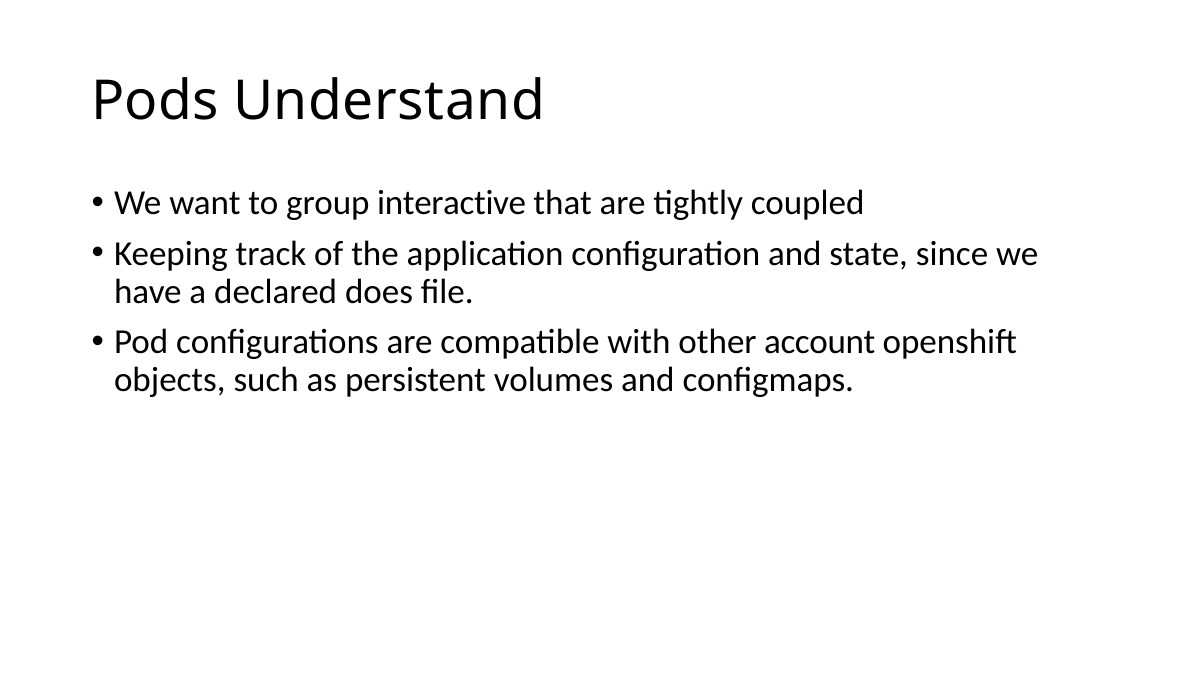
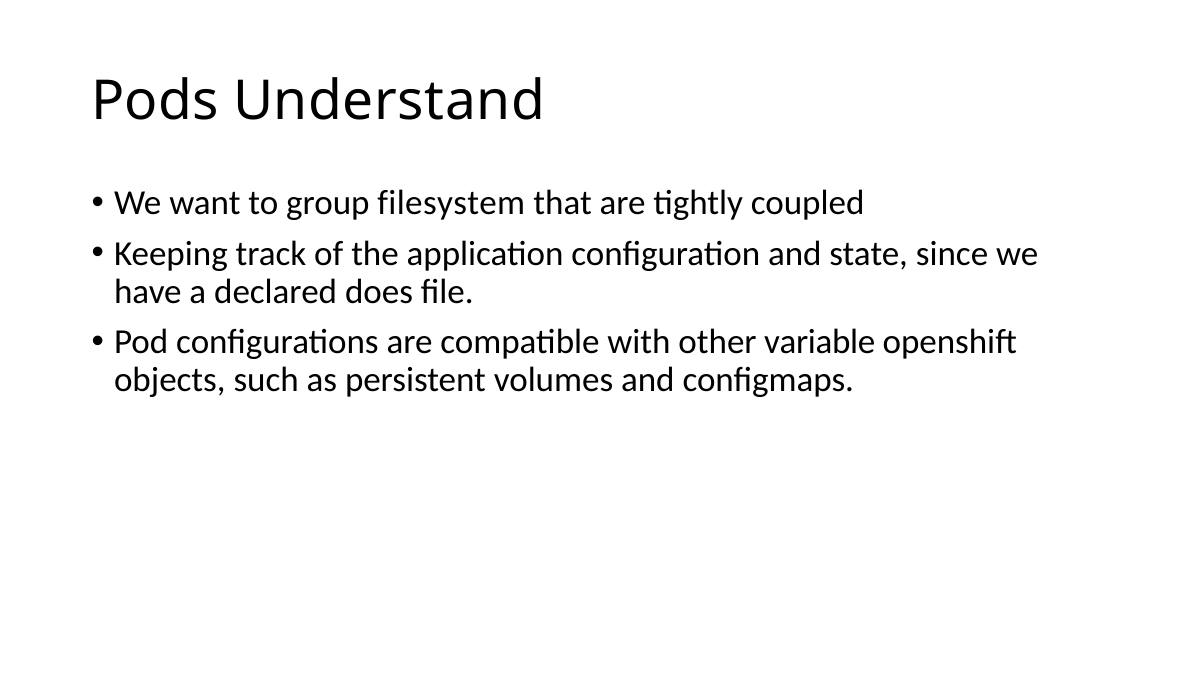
interactive: interactive -> filesystem
account: account -> variable
